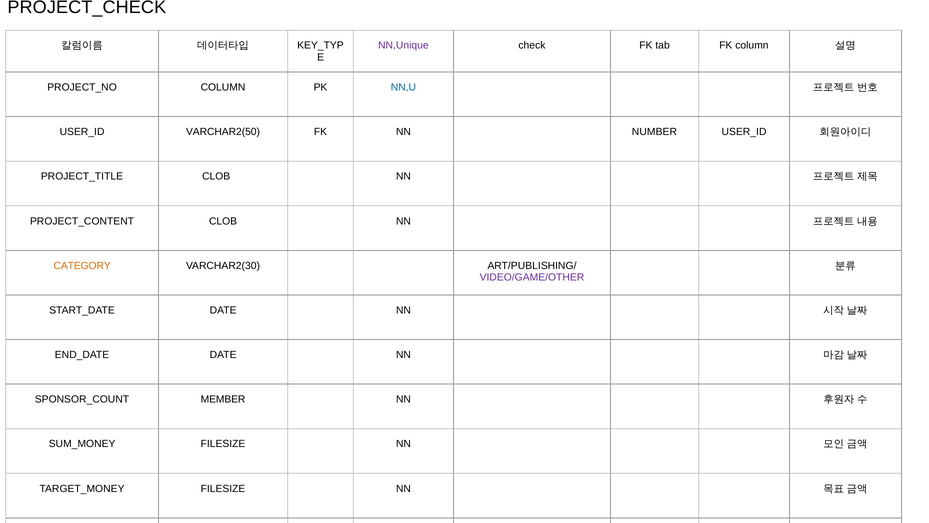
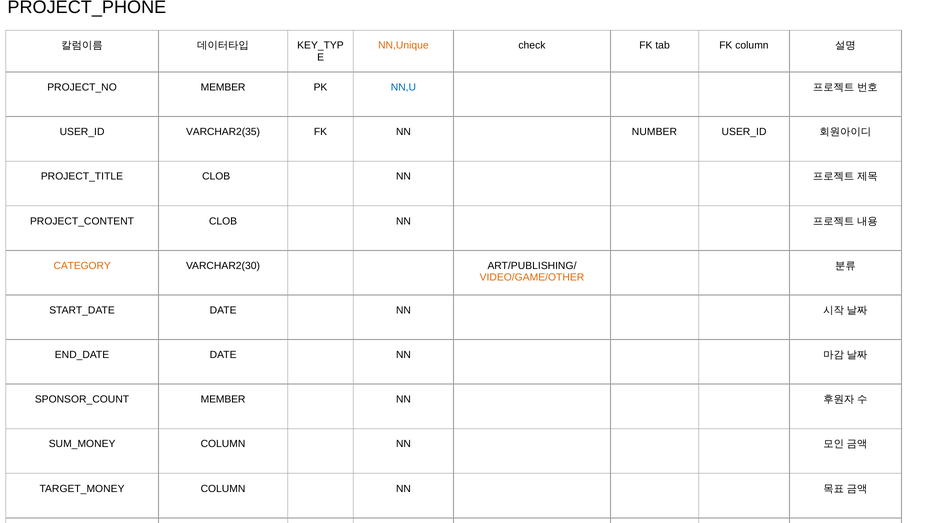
PROJECT_CHECK: PROJECT_CHECK -> PROJECT_PHONE
NN,Unique colour: purple -> orange
COLUMN at (223, 87): COLUMN -> MEMBER
VARCHAR2(50: VARCHAR2(50 -> VARCHAR2(35
VIDEO/GAME/OTHER colour: purple -> orange
FILESIZE at (223, 444): FILESIZE -> COLUMN
FILESIZE at (223, 488): FILESIZE -> COLUMN
